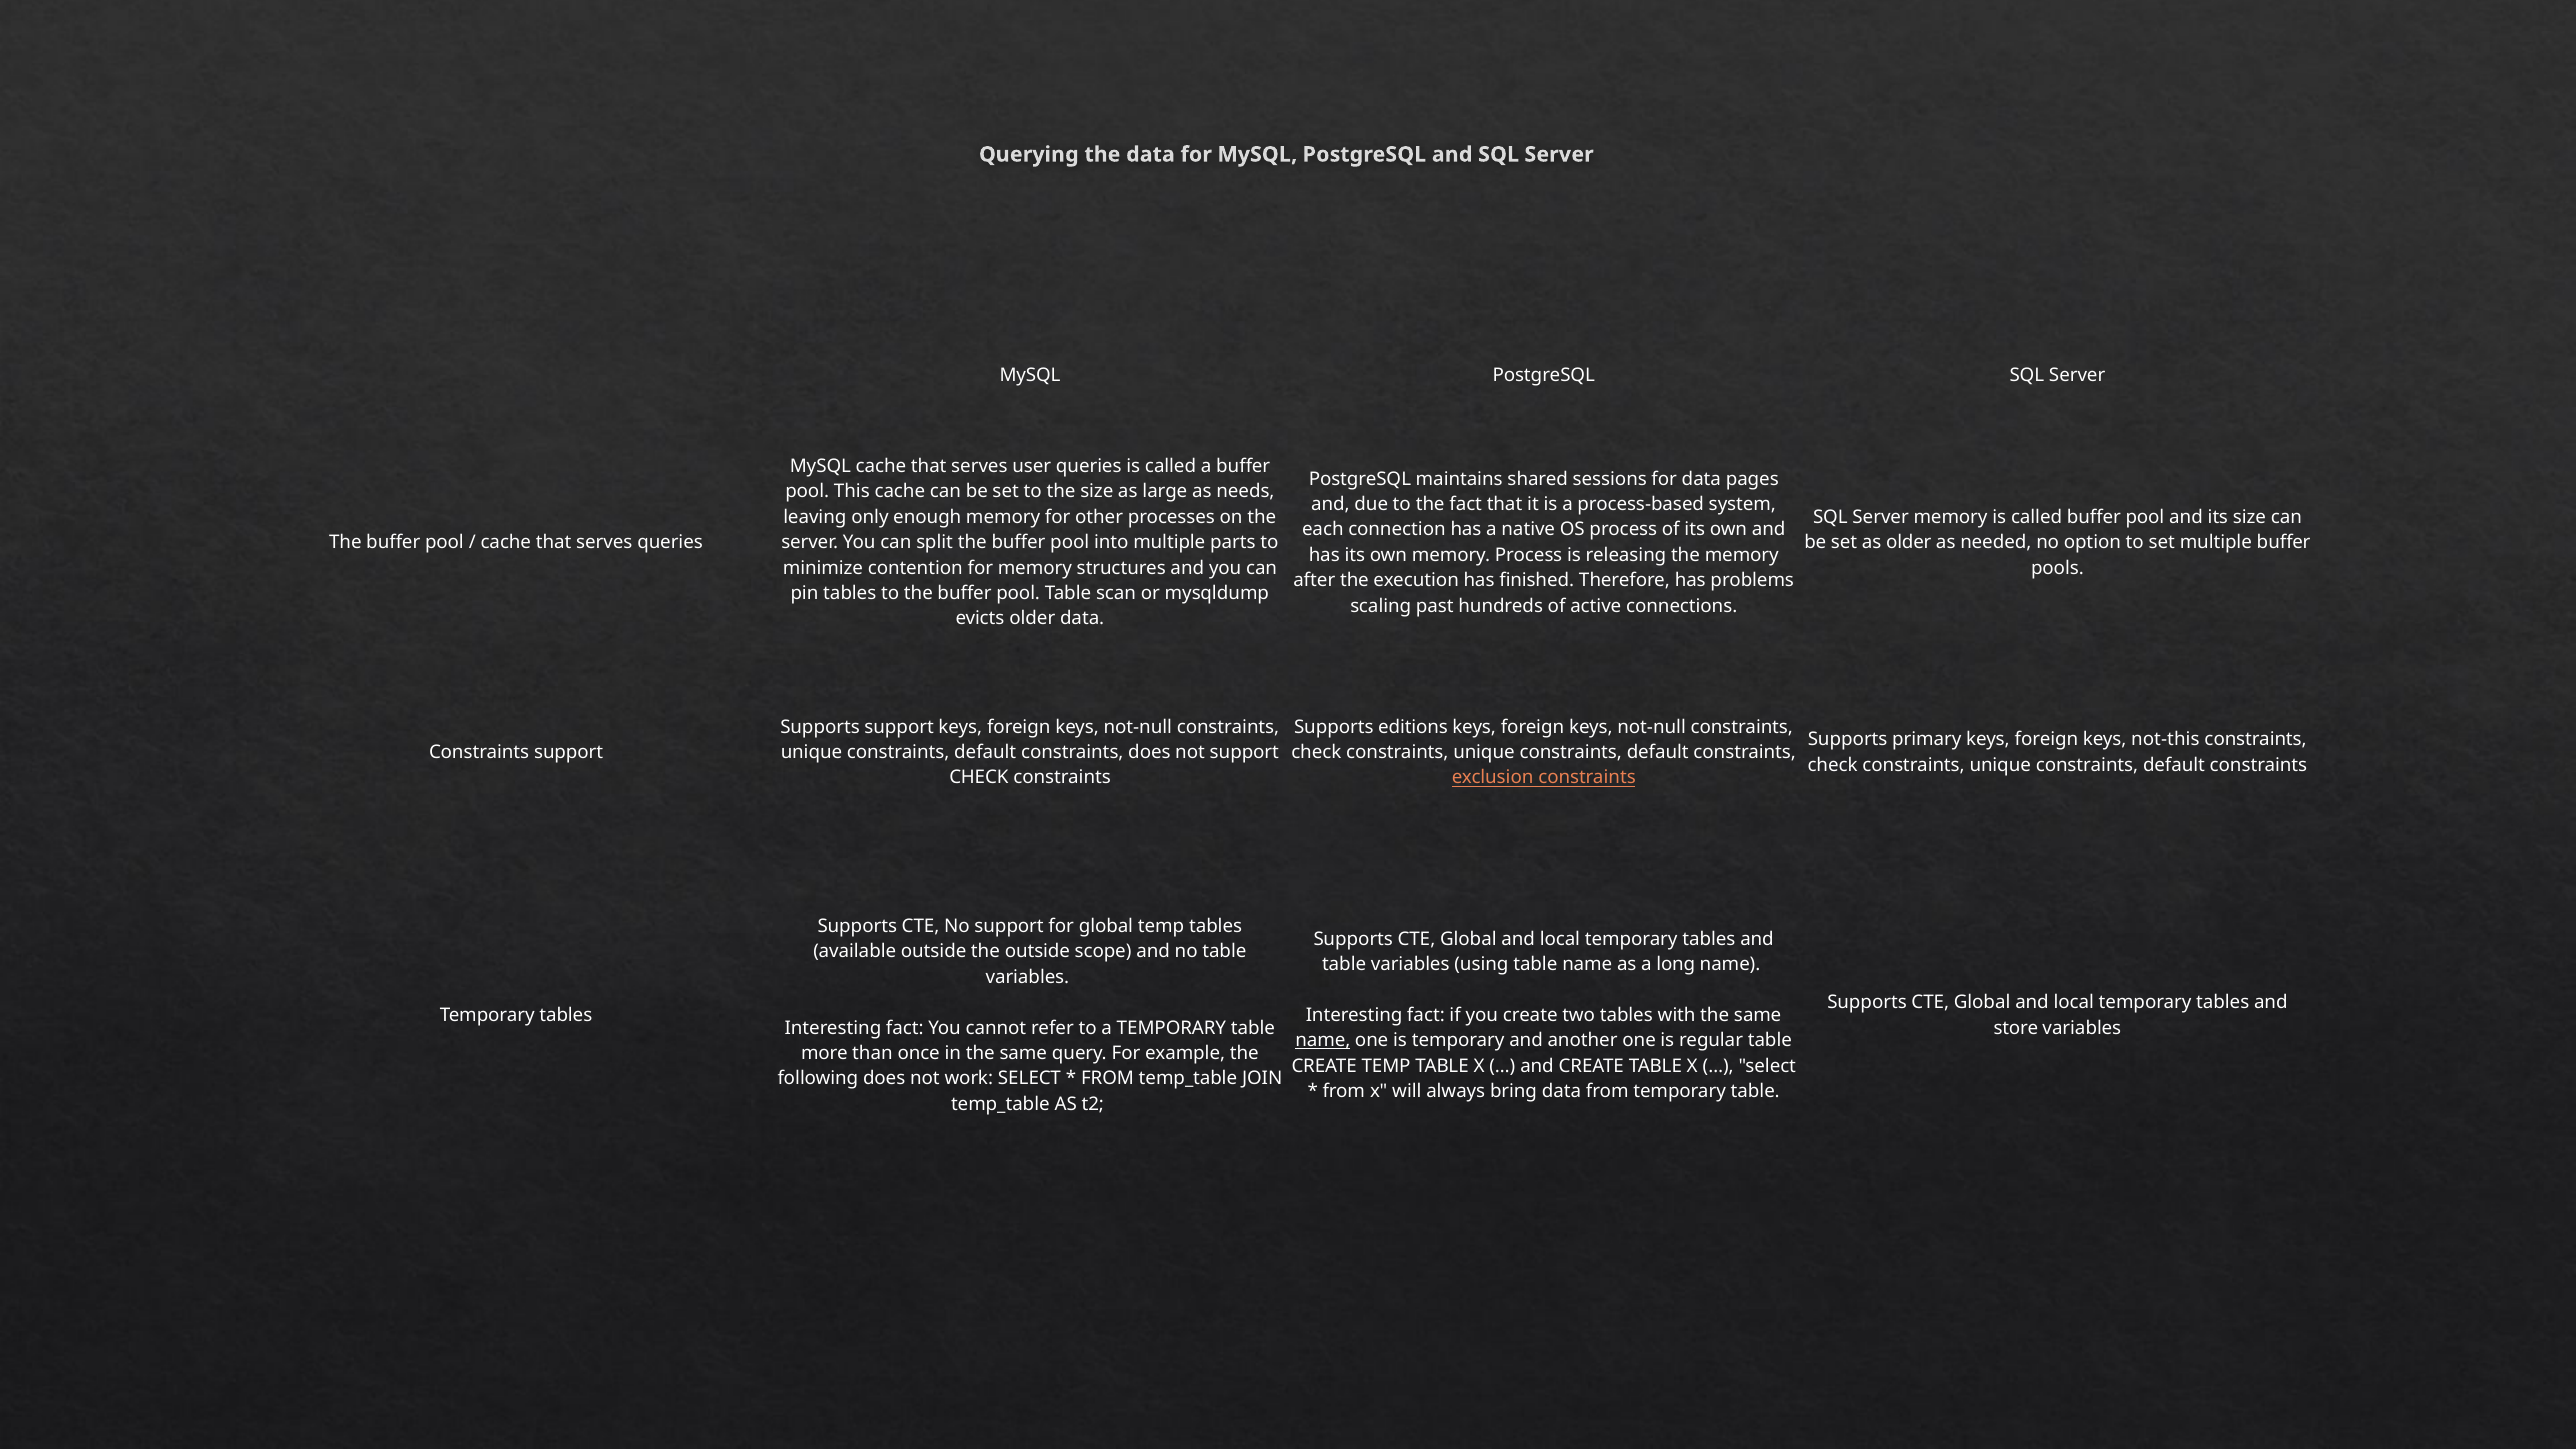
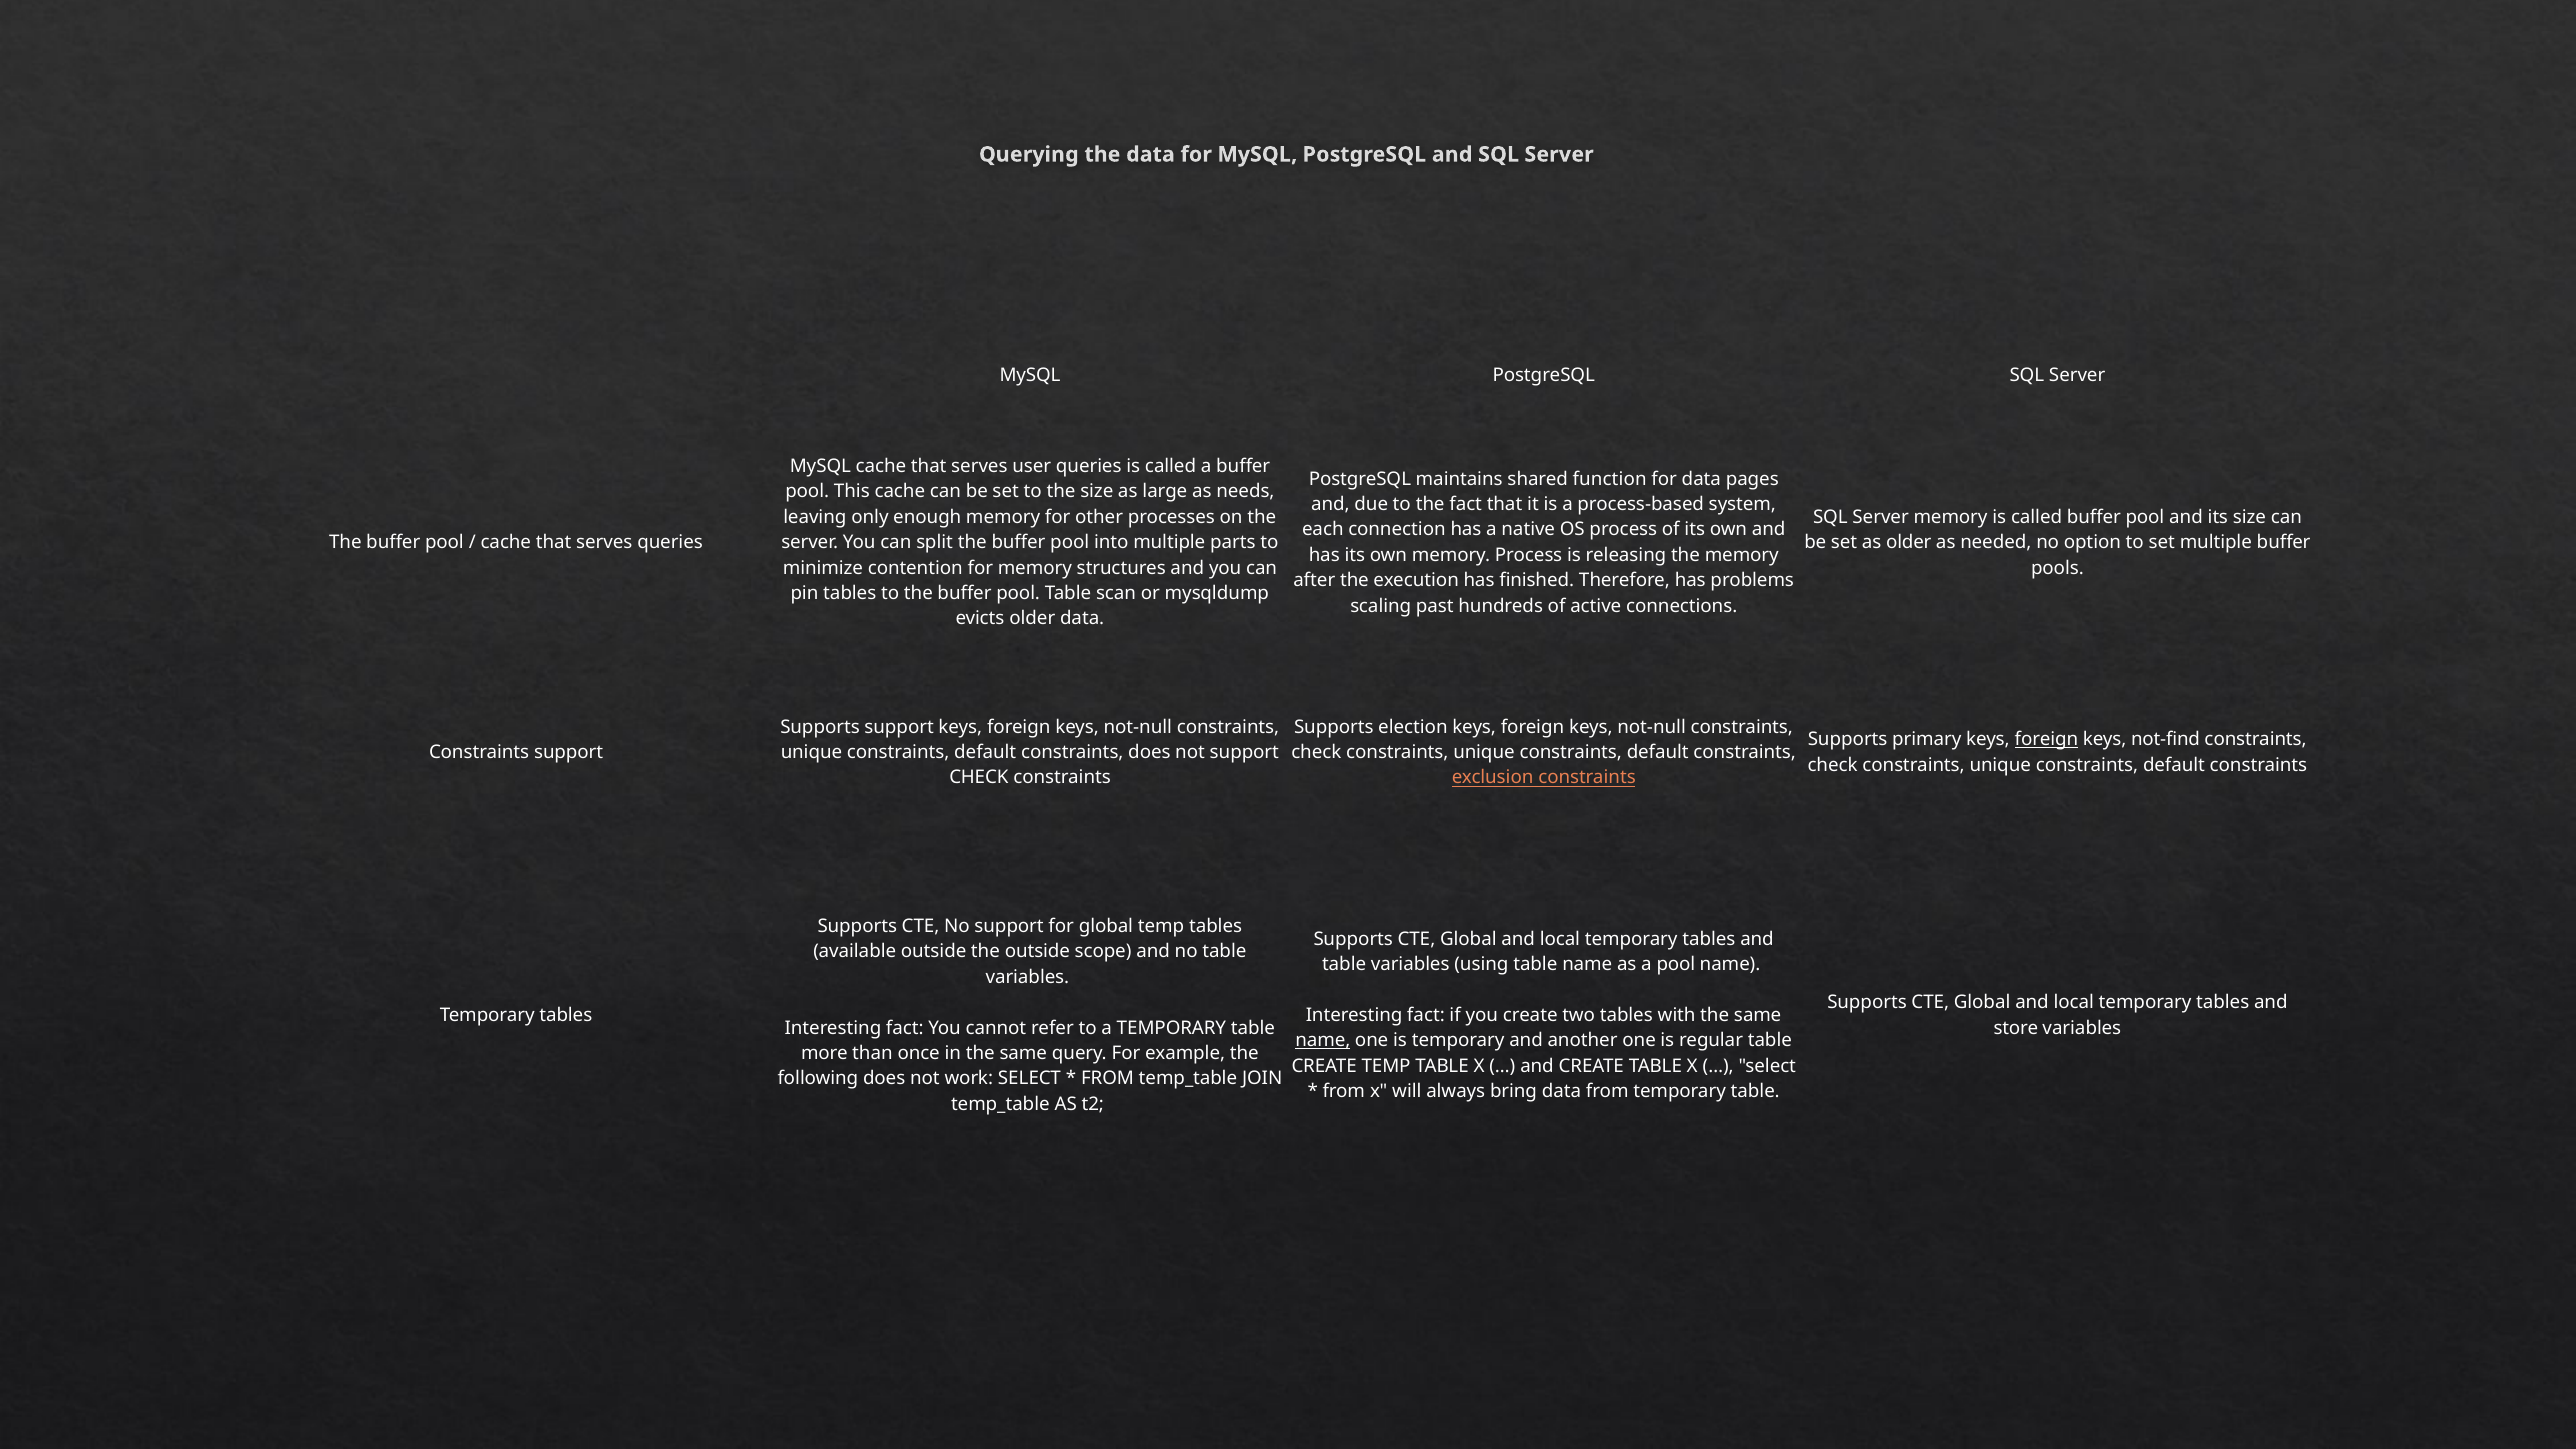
sessions: sessions -> function
editions: editions -> election
foreign at (2046, 740) underline: none -> present
not-this: not-this -> not-find
a long: long -> pool
